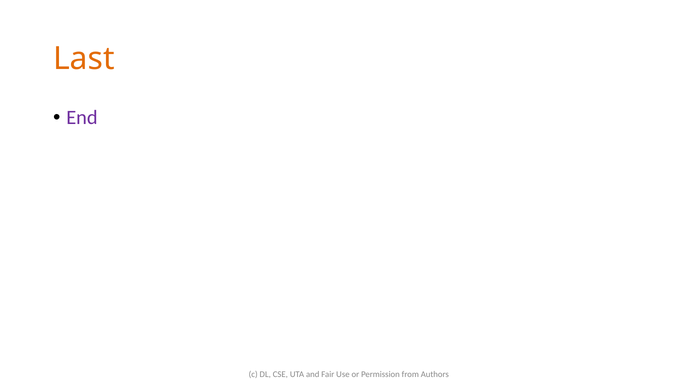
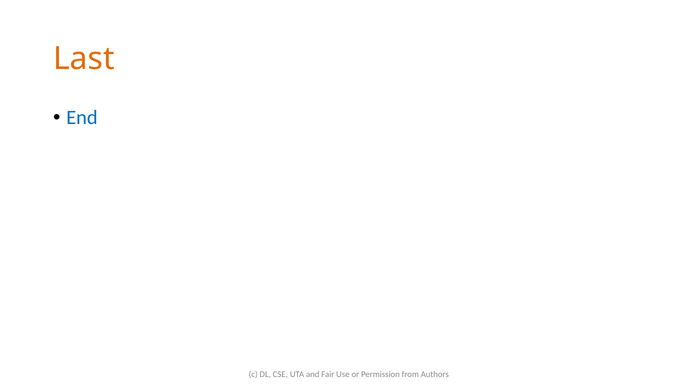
End colour: purple -> blue
